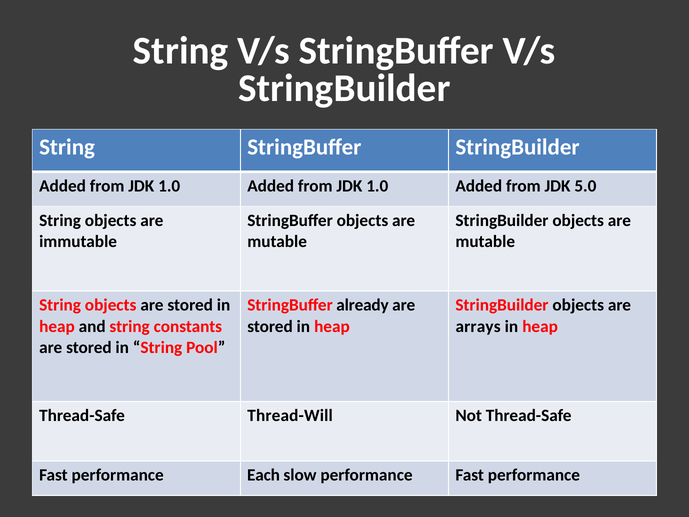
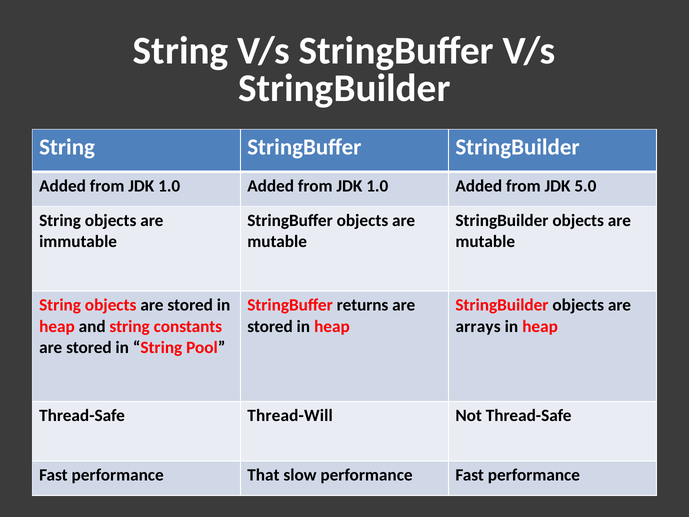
already: already -> returns
Each: Each -> That
